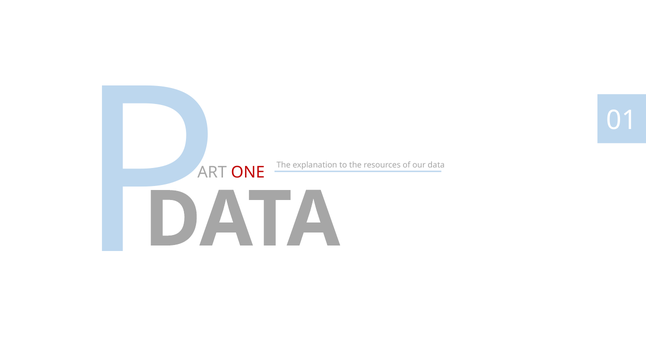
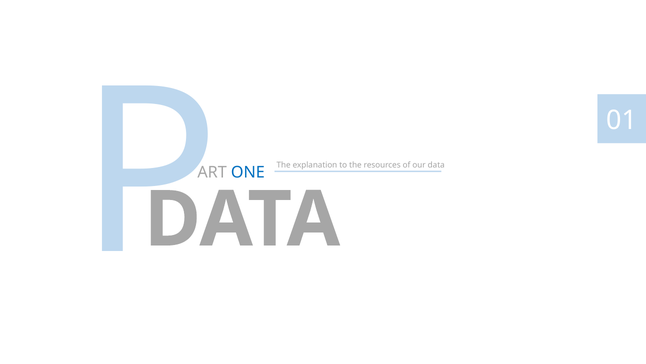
ONE colour: red -> blue
